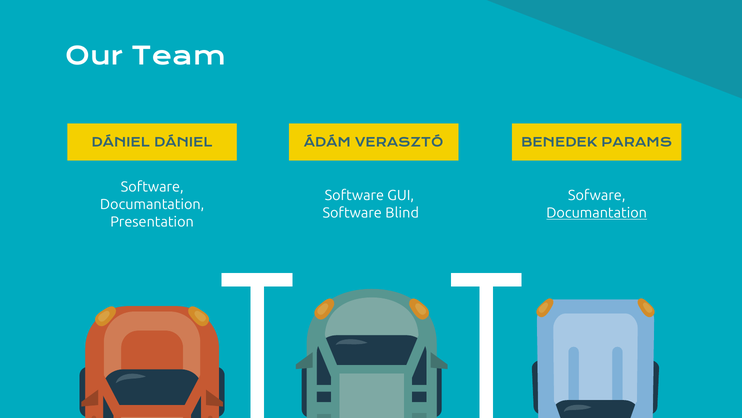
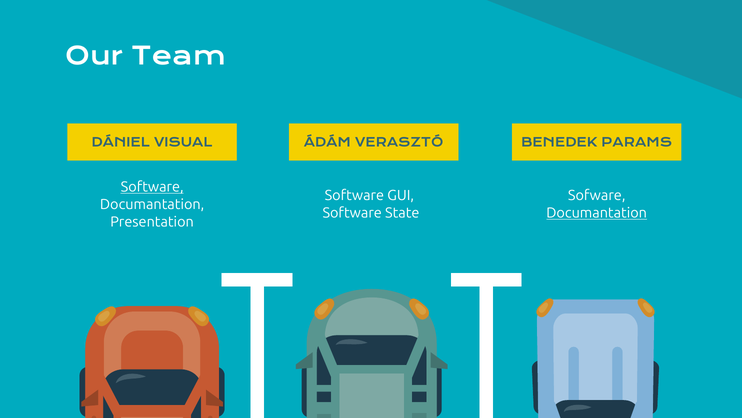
DÁNIEL DÁNIEL: DÁNIEL -> VISUAL
Software at (152, 187) underline: none -> present
Blind: Blind -> State
